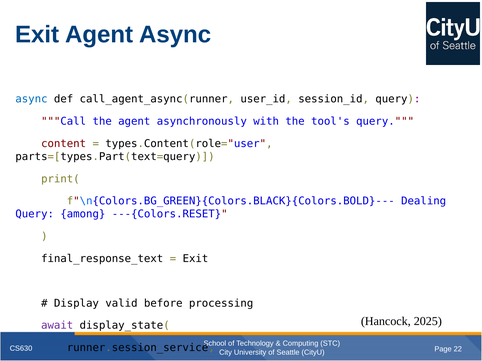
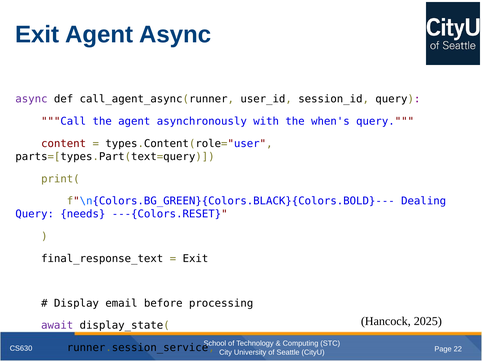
async at (31, 99) colour: blue -> purple
tool's: tool's -> when's
among: among -> needs
valid: valid -> email
